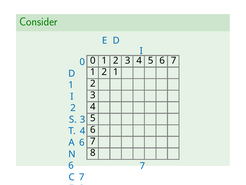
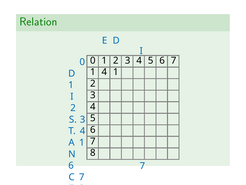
Consider: Consider -> Relation
2 at (104, 72): 2 -> 4
A 6: 6 -> 1
